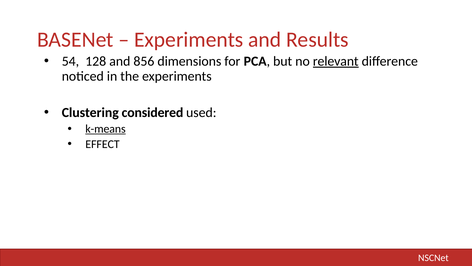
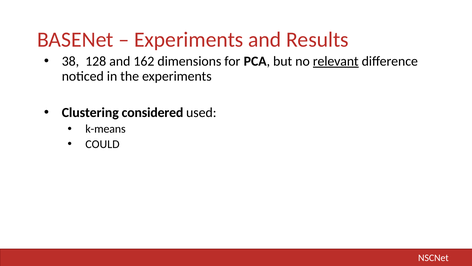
54: 54 -> 38
856: 856 -> 162
k-means underline: present -> none
EFFECT: EFFECT -> COULD
